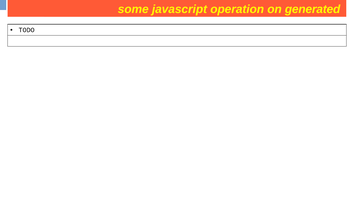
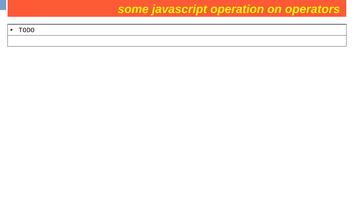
generated: generated -> operators
